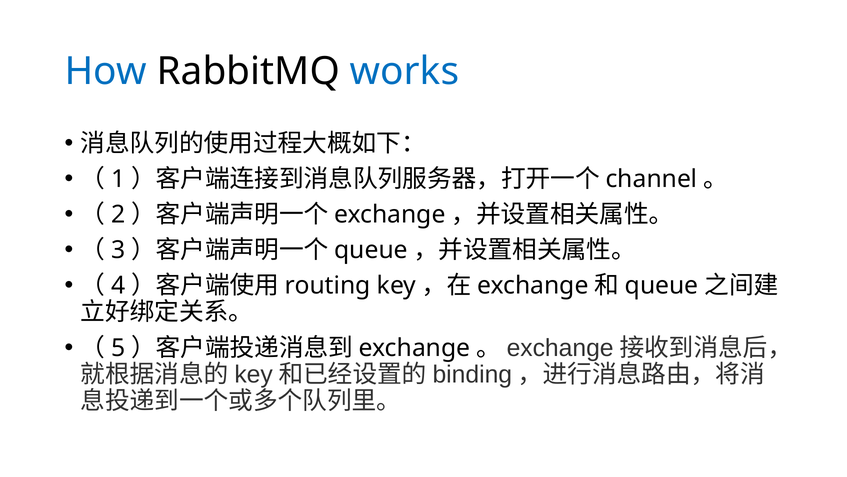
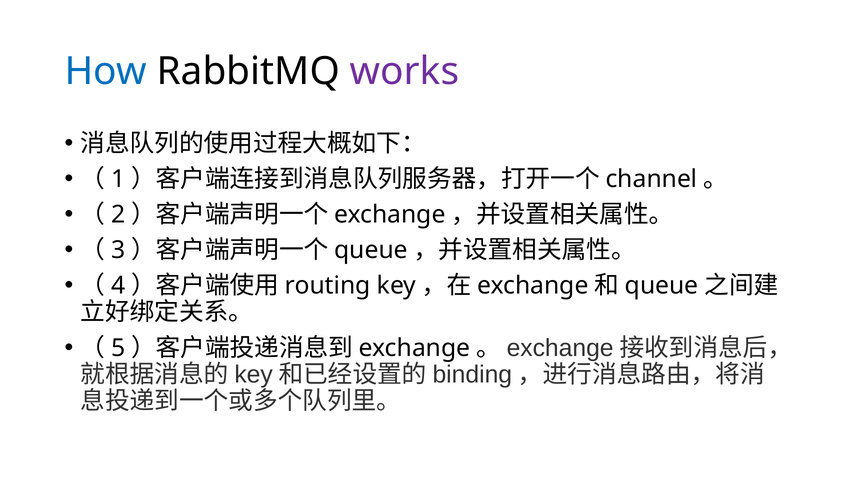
works colour: blue -> purple
